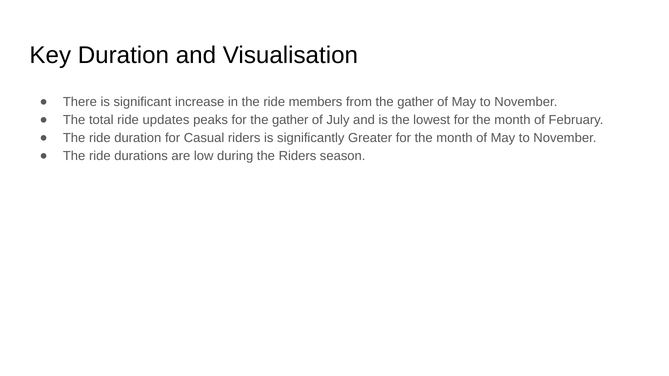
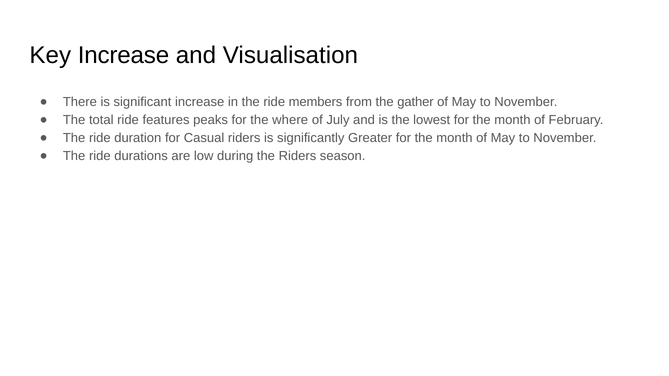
Key Duration: Duration -> Increase
updates: updates -> features
for the gather: gather -> where
